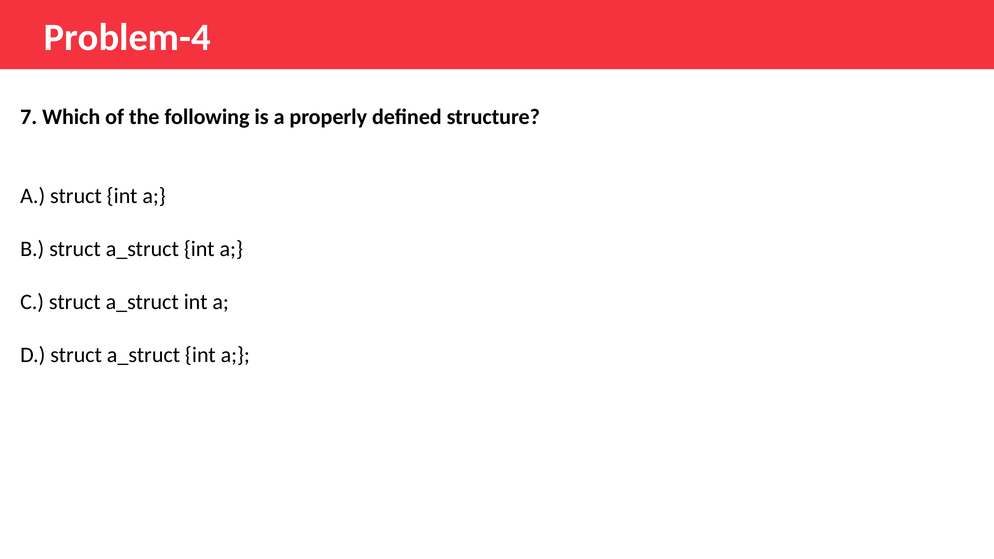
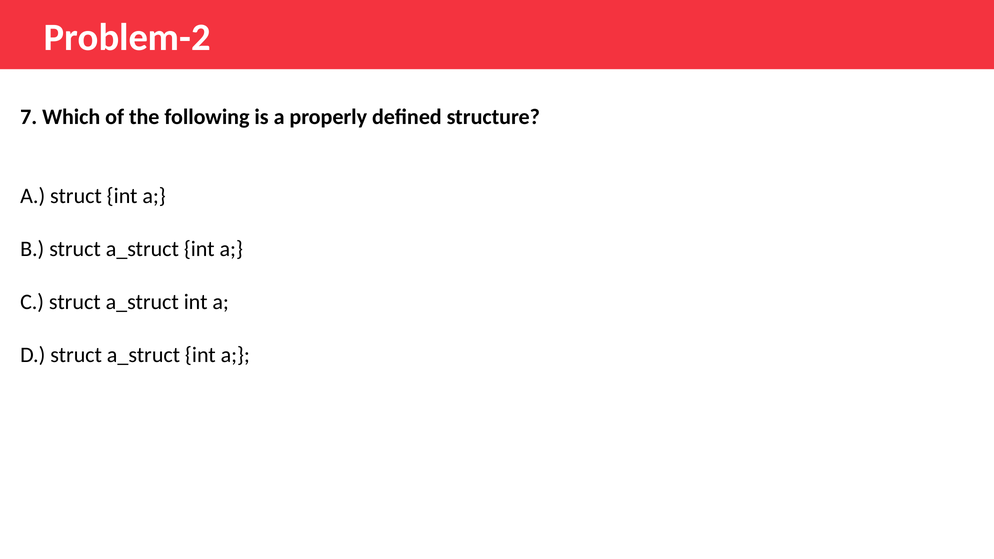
Problem-4: Problem-4 -> Problem-2
